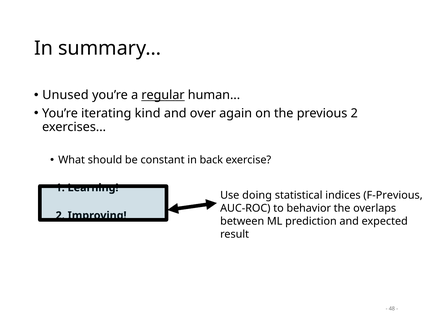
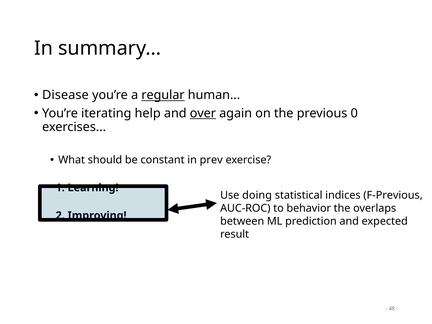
Unused: Unused -> Disease
kind: kind -> help
over underline: none -> present
previous 2: 2 -> 0
back: back -> prev
